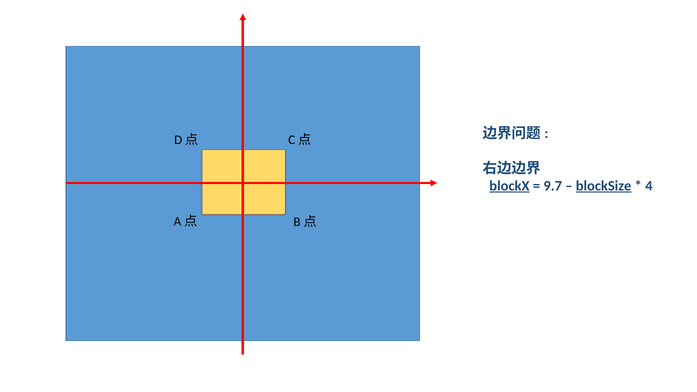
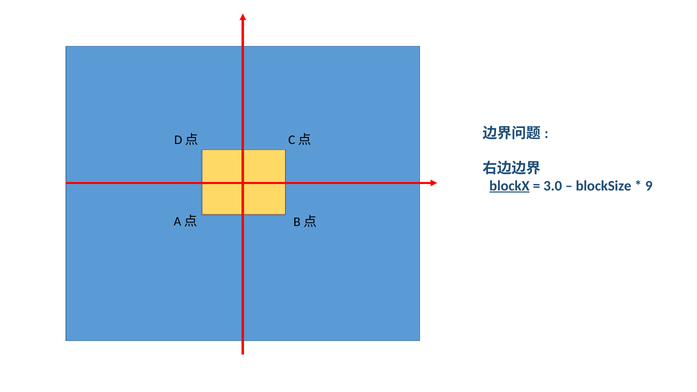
9.7: 9.7 -> 3.0
blockSize underline: present -> none
4: 4 -> 9
